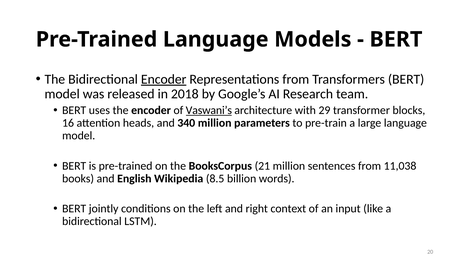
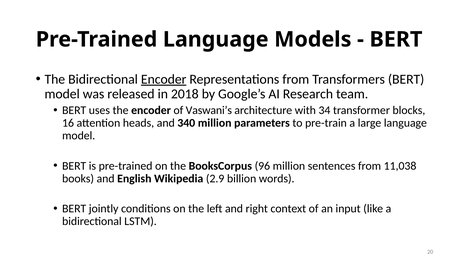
Vaswani’s underline: present -> none
29: 29 -> 34
21: 21 -> 96
8.5: 8.5 -> 2.9
